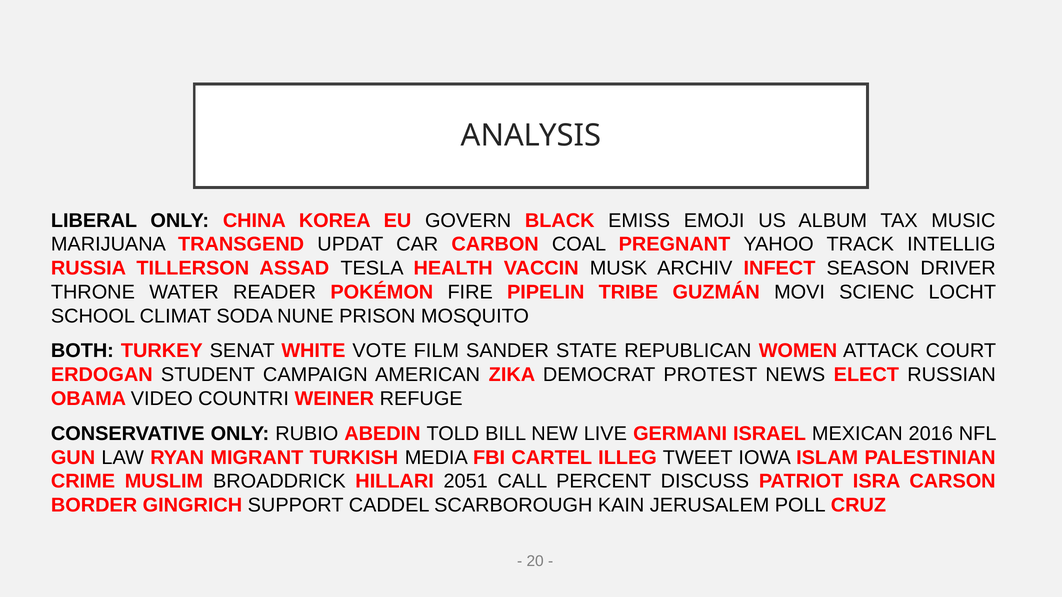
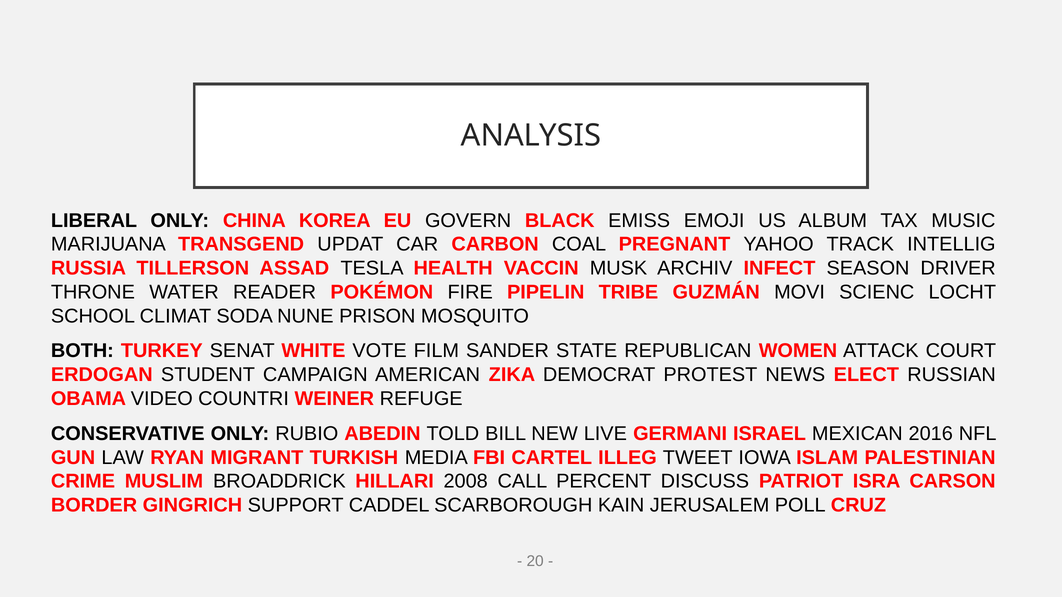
2051: 2051 -> 2008
